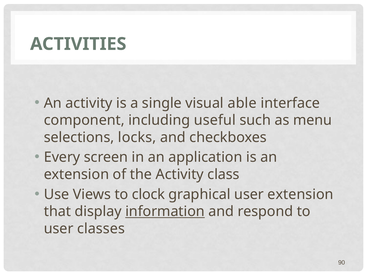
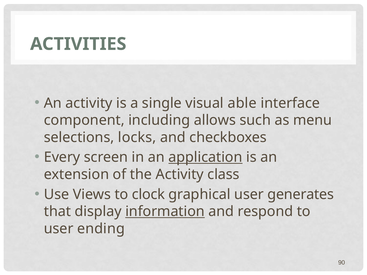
useful: useful -> allows
application underline: none -> present
user extension: extension -> generates
classes: classes -> ending
